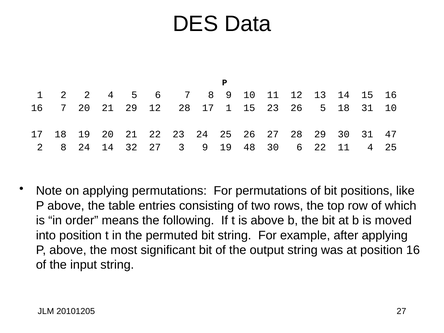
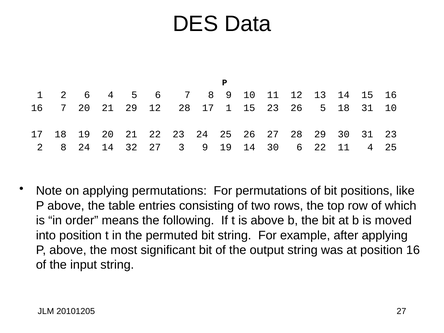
2 2: 2 -> 6
31 47: 47 -> 23
19 48: 48 -> 14
